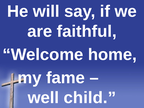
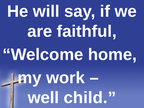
fame: fame -> work
